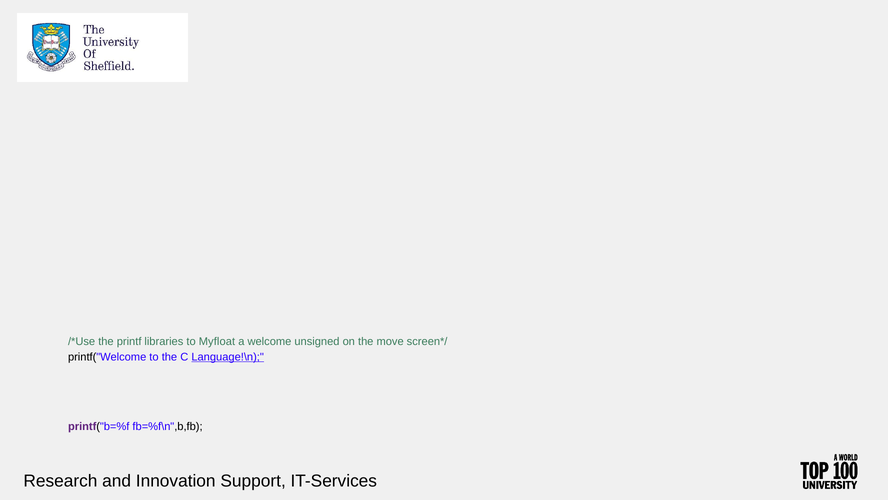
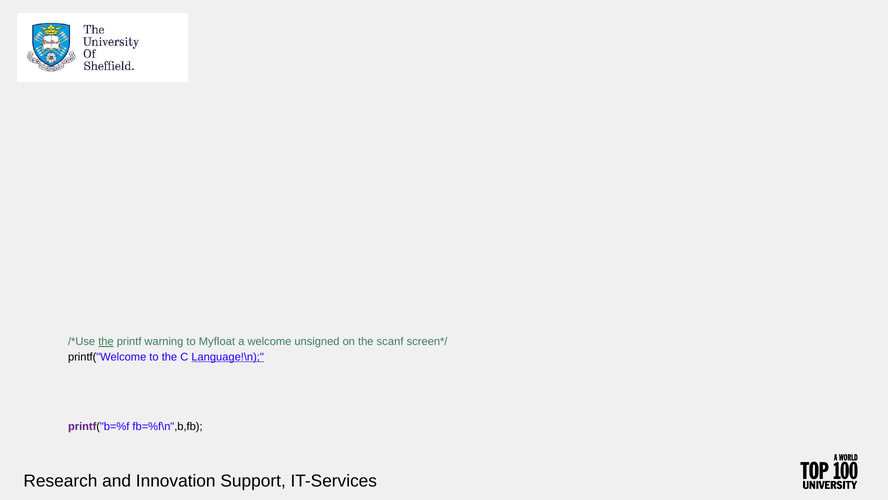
the at (106, 341) underline: none -> present
libraries: libraries -> warning
move: move -> scanf
